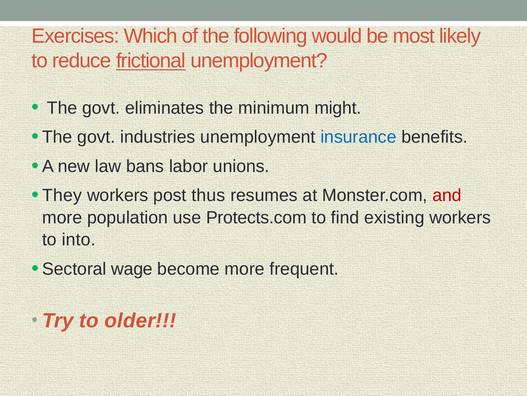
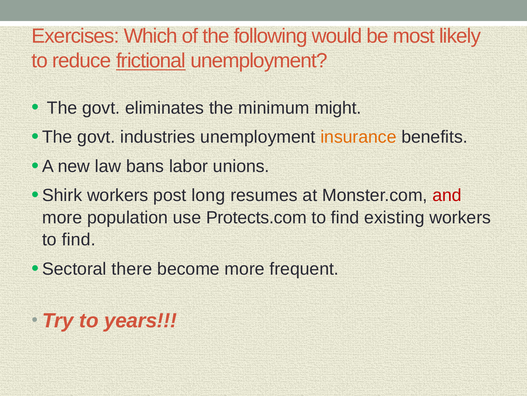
insurance colour: blue -> orange
They: They -> Shirk
thus: thus -> long
into at (79, 239): into -> find
wage: wage -> there
older: older -> years
